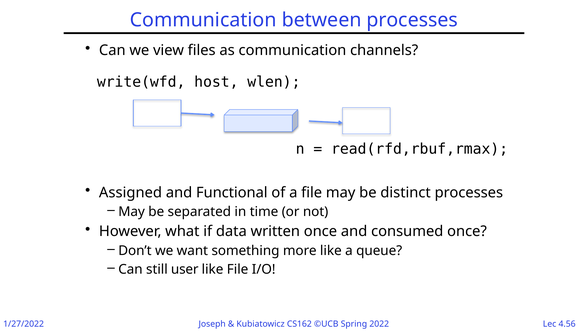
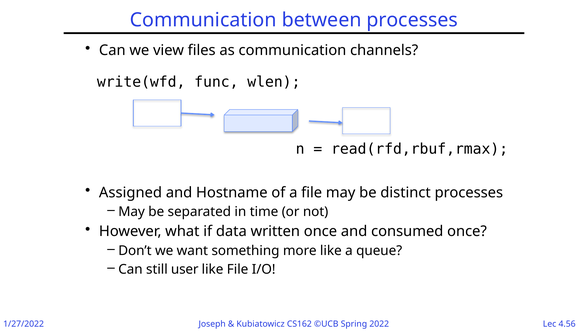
host: host -> func
Functional: Functional -> Hostname
